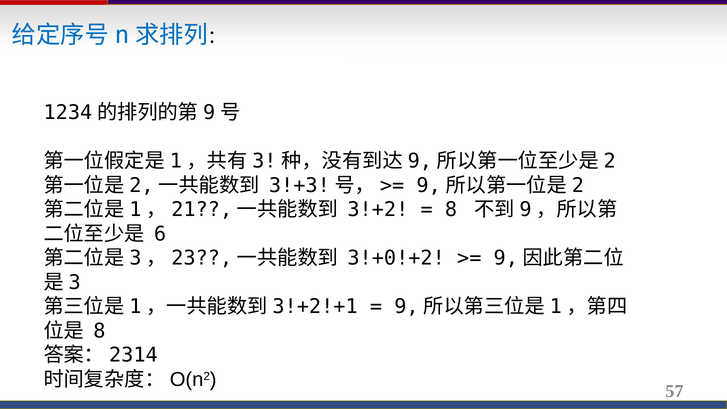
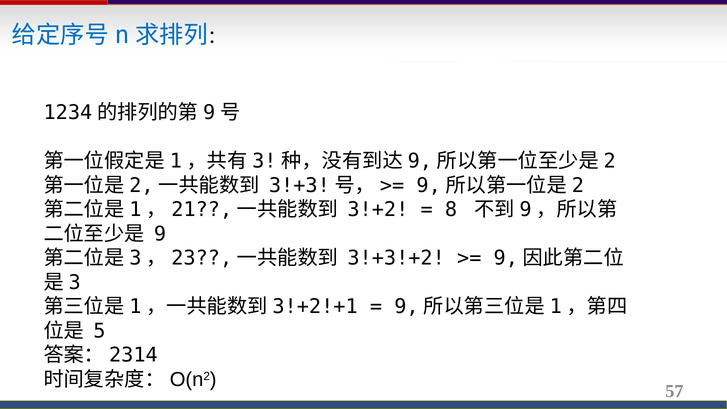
6: 6 -> 9
3!+0!+2: 3!+0!+2 -> 3!+3!+2
8 at (99, 331): 8 -> 5
